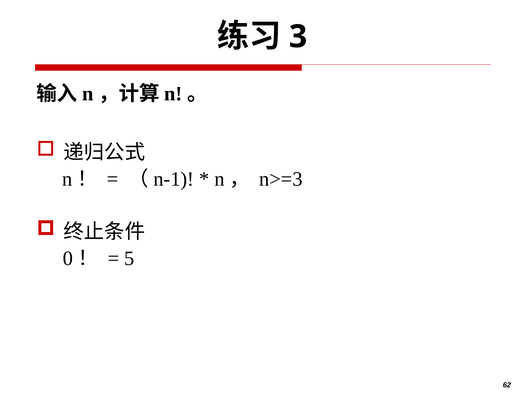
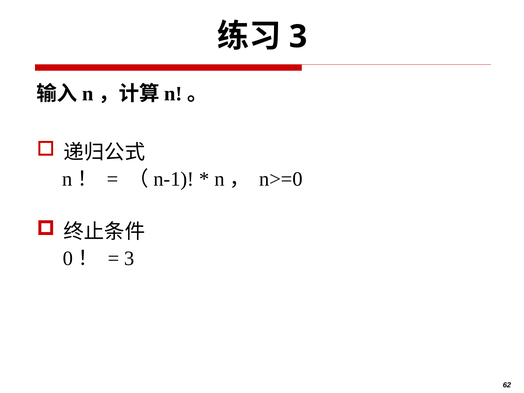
n>=3: n>=3 -> n>=0
5 at (129, 258): 5 -> 3
